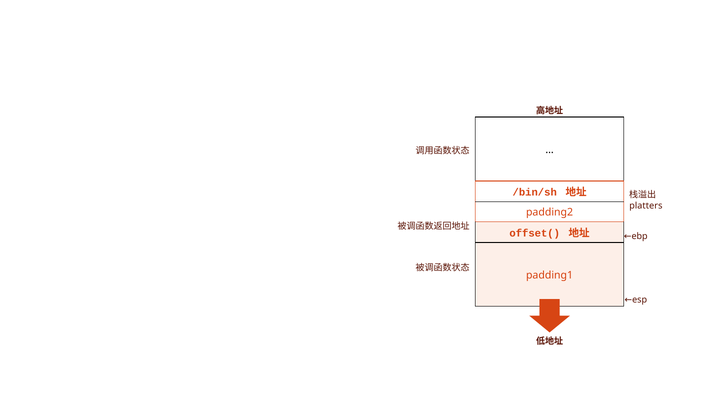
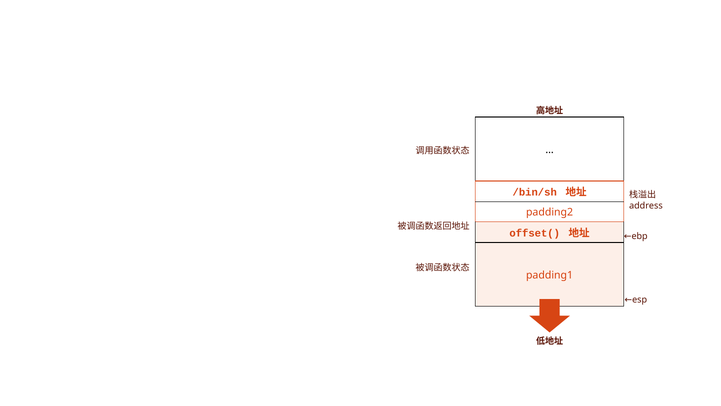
platters: platters -> address
